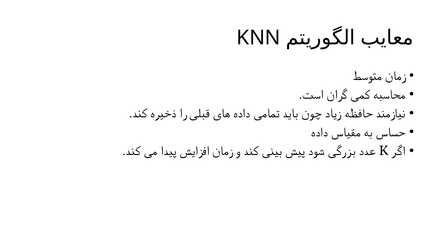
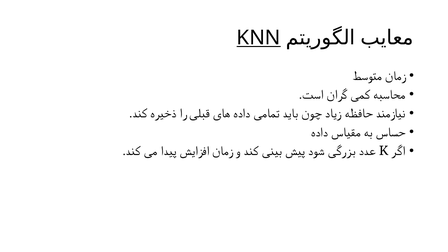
KNN underline: none -> present
